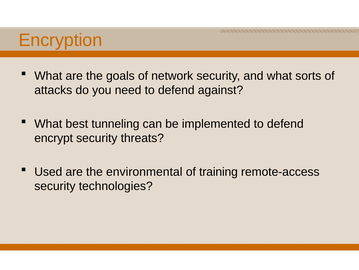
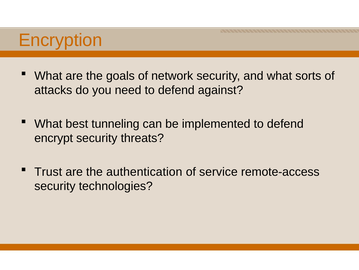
Used: Used -> Trust
environmental: environmental -> authentication
training: training -> service
